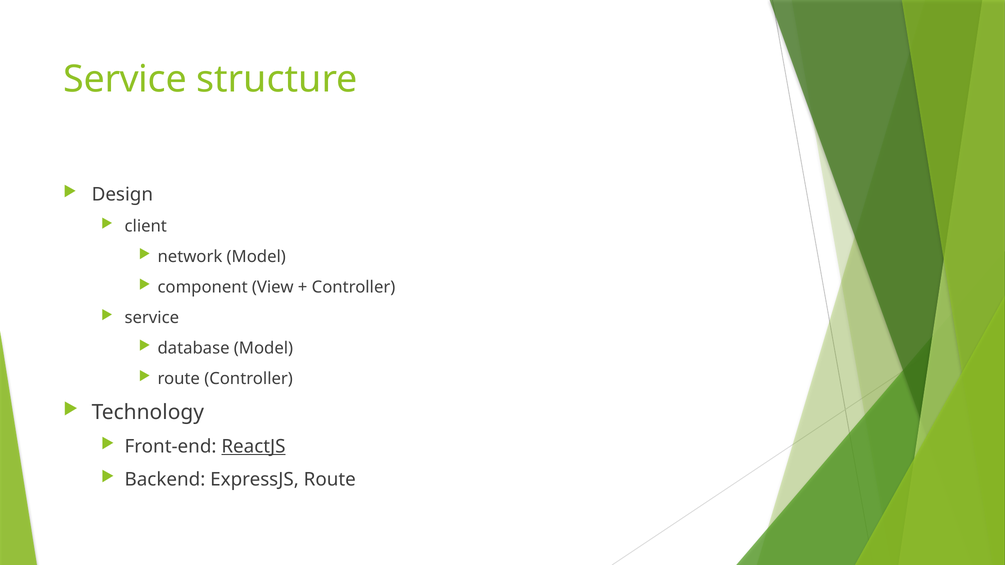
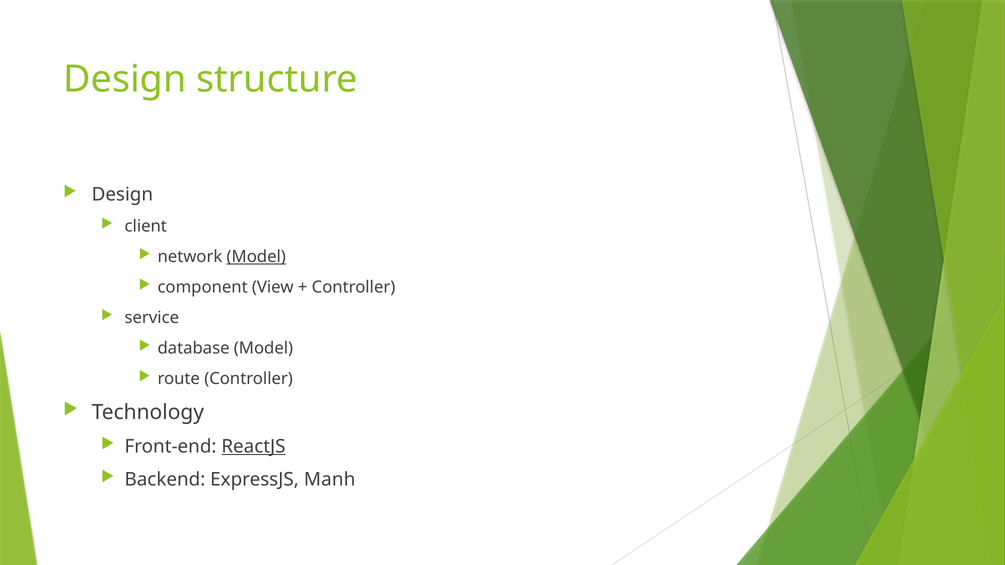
Service at (125, 79): Service -> Design
Model at (256, 257) underline: none -> present
ExpressJS Route: Route -> Manh
